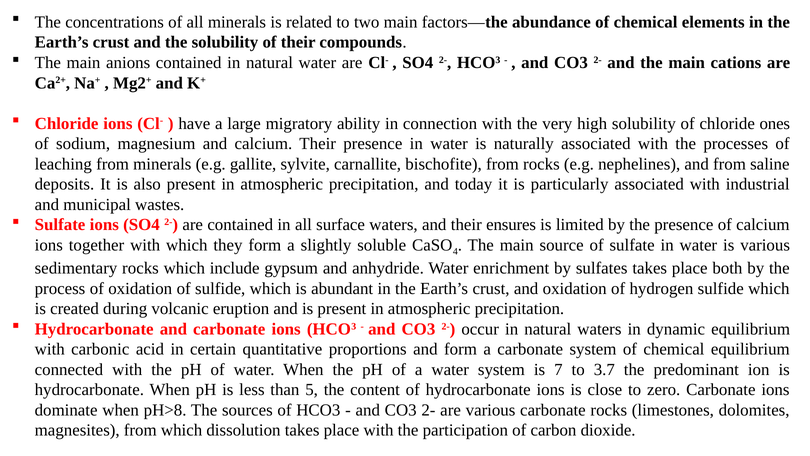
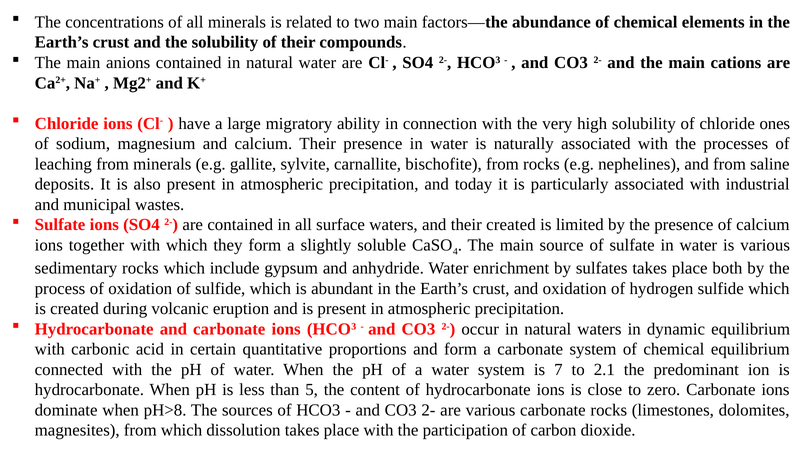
their ensures: ensures -> created
3.7: 3.7 -> 2.1
